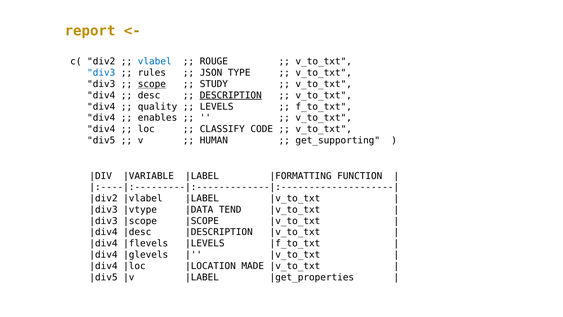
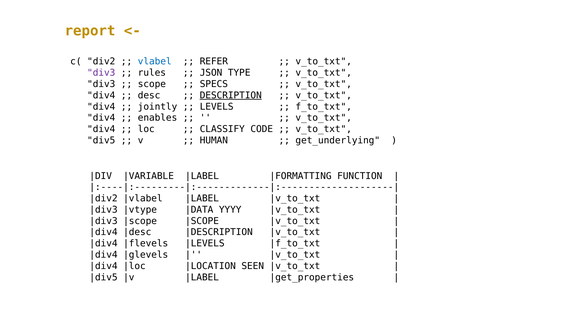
ROUGE: ROUGE -> REFER
div3 at (101, 73) colour: blue -> purple
scope underline: present -> none
STUDY: STUDY -> SPECS
quality: quality -> jointly
get_supporting: get_supporting -> get_underlying
TEND: TEND -> YYYY
MADE: MADE -> SEEN
